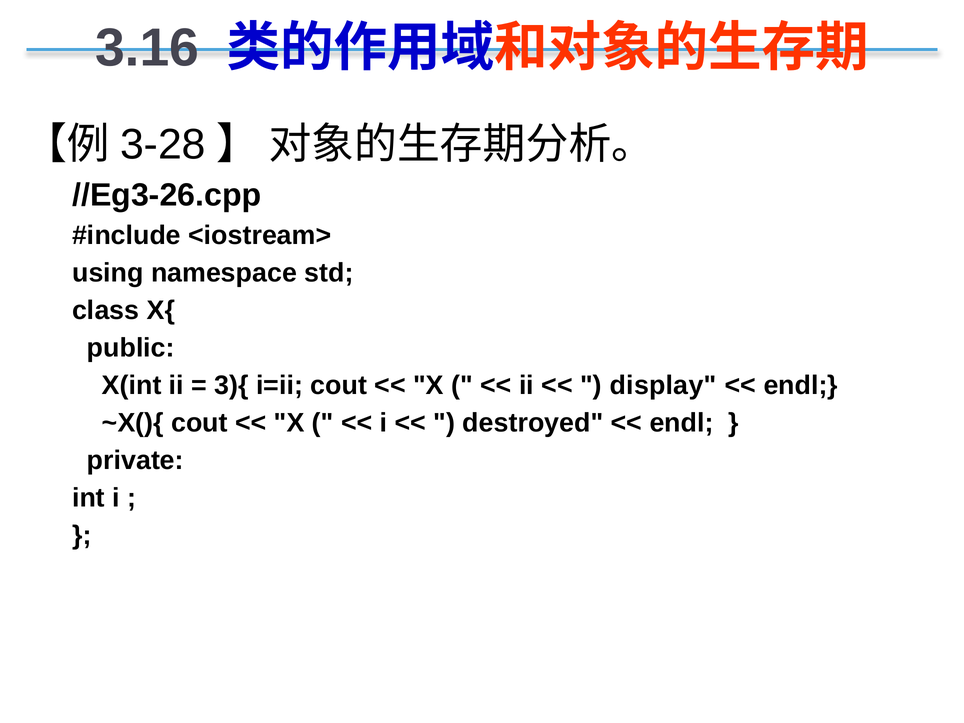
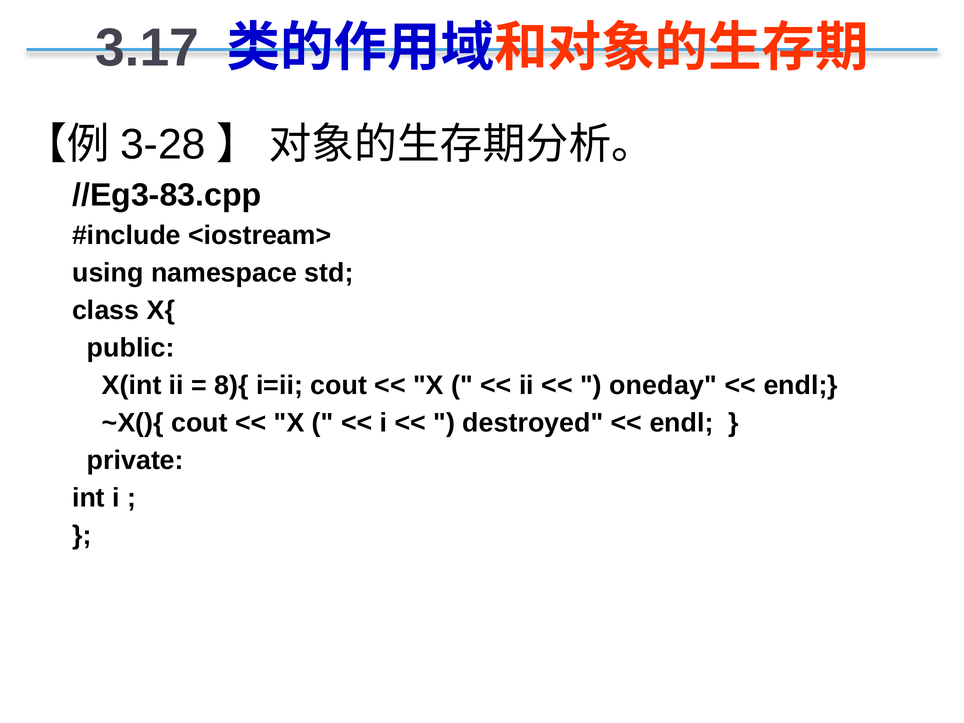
3.16: 3.16 -> 3.17
//Eg3-26.cpp: //Eg3-26.cpp -> //Eg3-83.cpp
3){: 3){ -> 8){
display: display -> oneday
